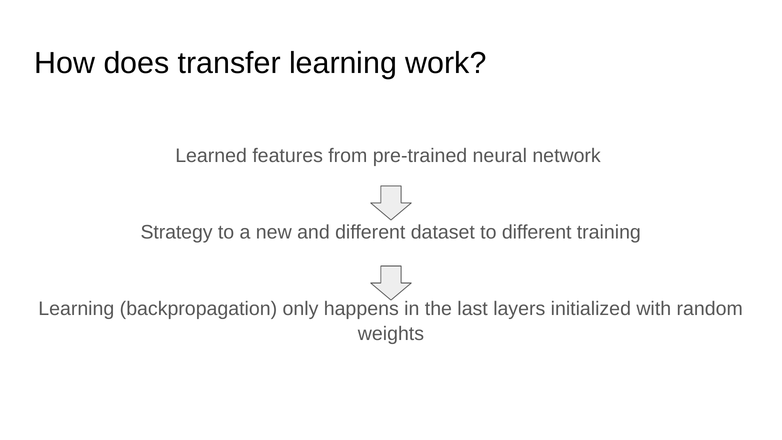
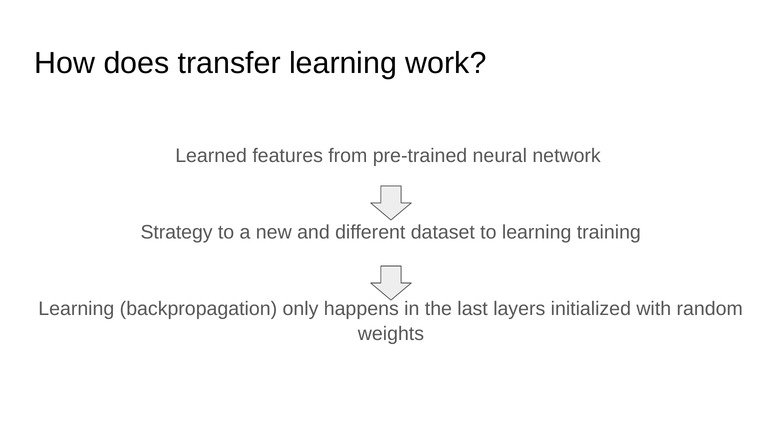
to different: different -> learning
